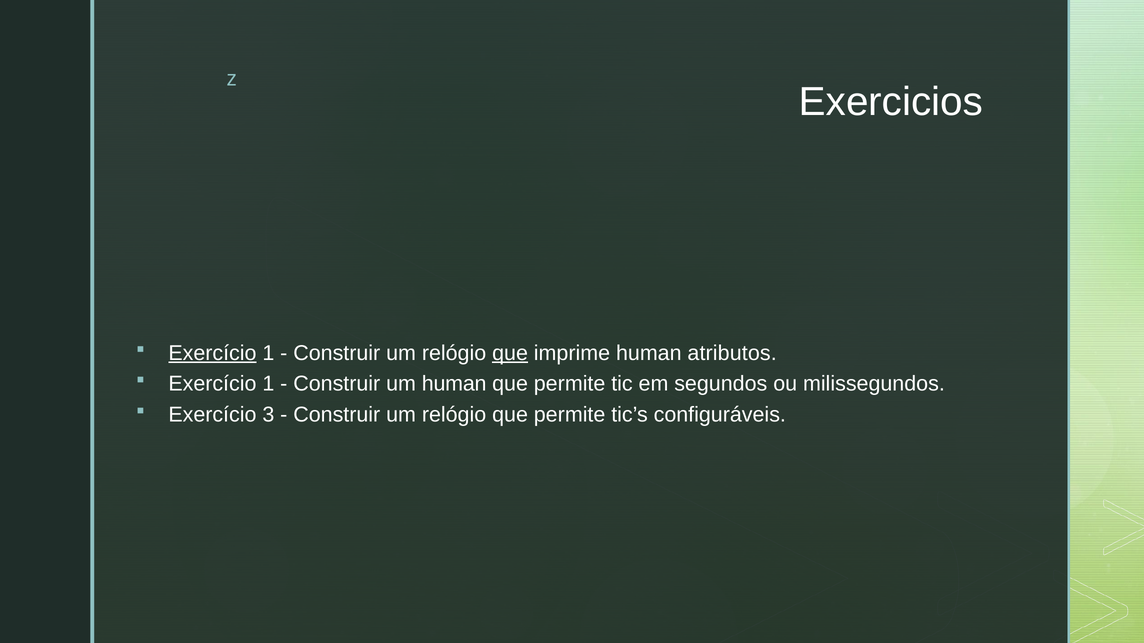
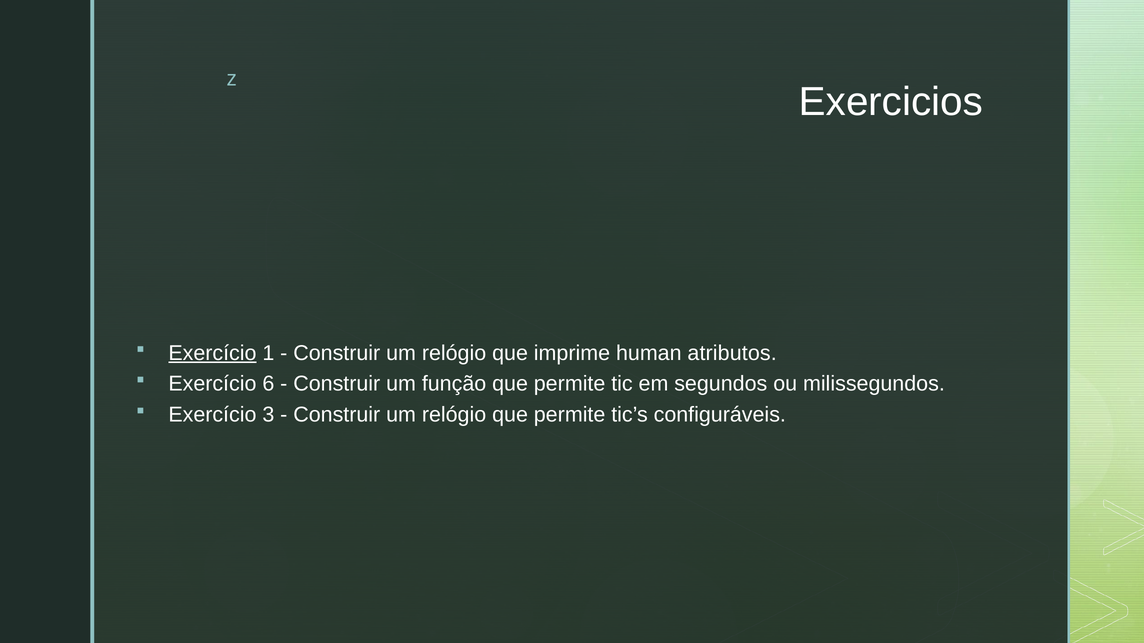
que at (510, 353) underline: present -> none
1 at (268, 384): 1 -> 6
um human: human -> função
